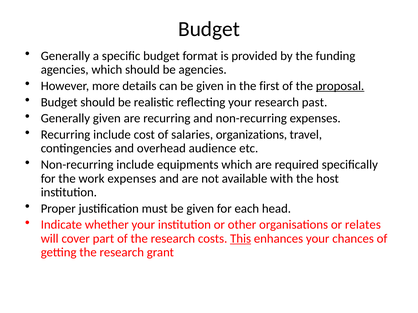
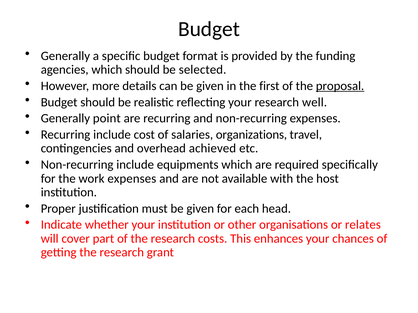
be agencies: agencies -> selected
past: past -> well
Generally given: given -> point
audience: audience -> achieved
This underline: present -> none
